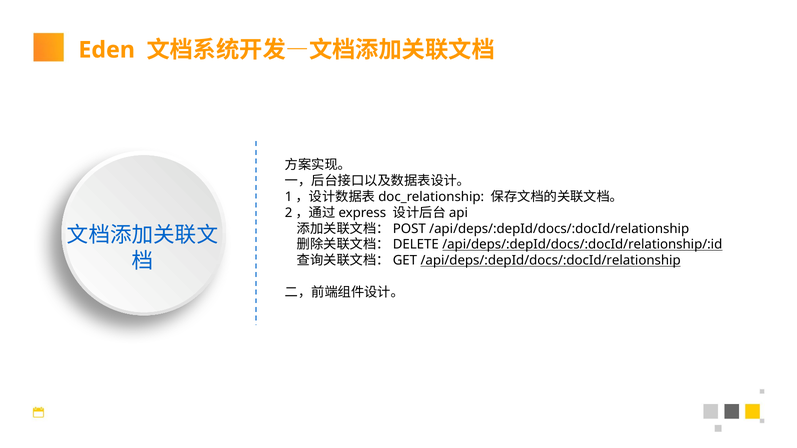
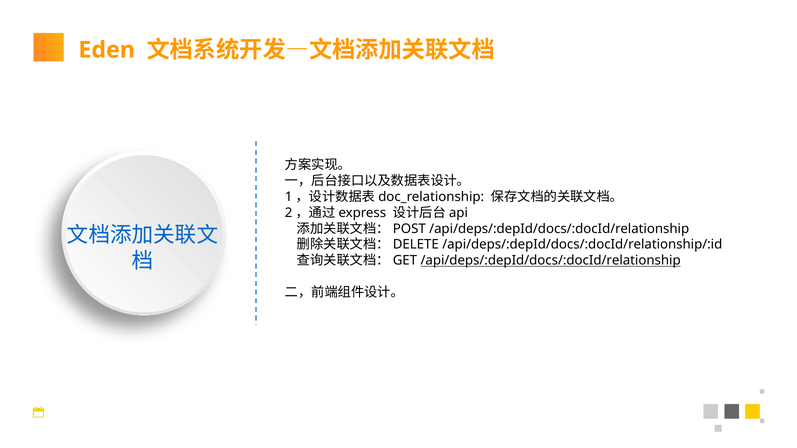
/api/deps/:depId/docs/:docId/relationship/:id underline: present -> none
